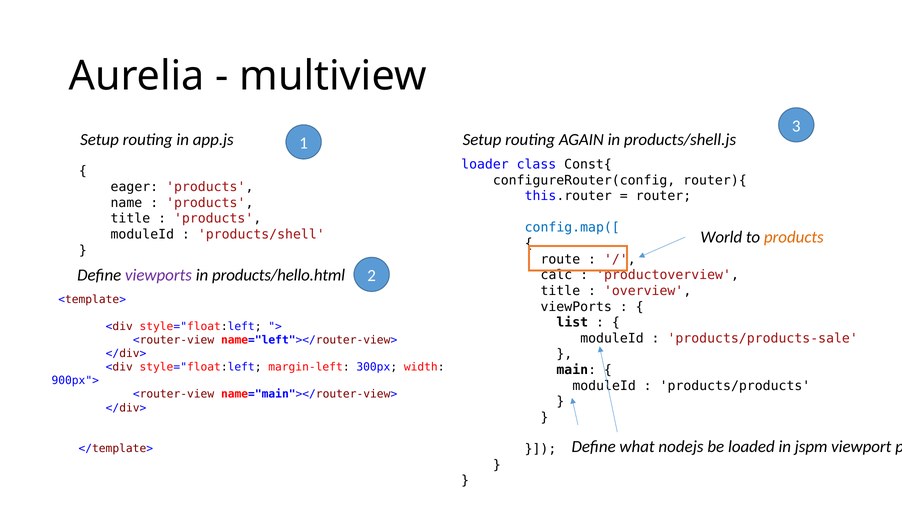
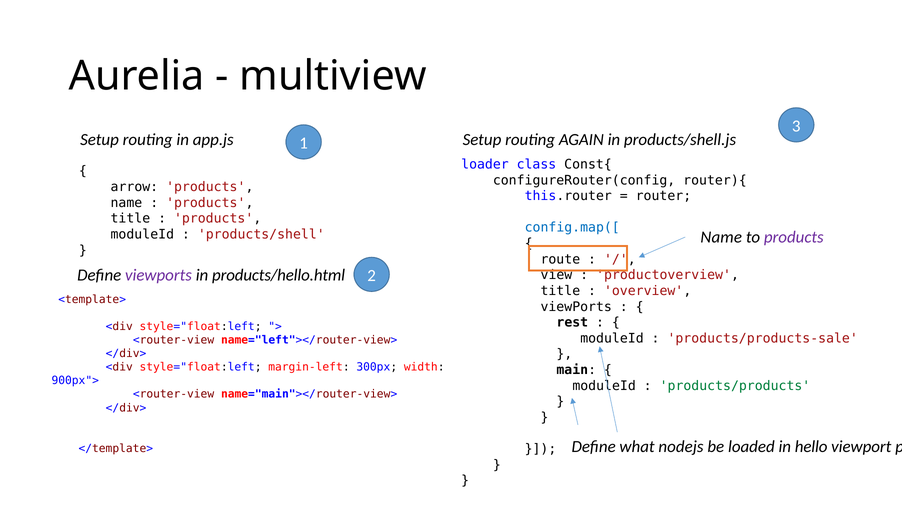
eager: eager -> arrow
World at (721, 237): World -> Name
products at (794, 237) colour: orange -> purple
calc: calc -> view
list: list -> rest
products/products colour: black -> green
jspm: jspm -> hello
